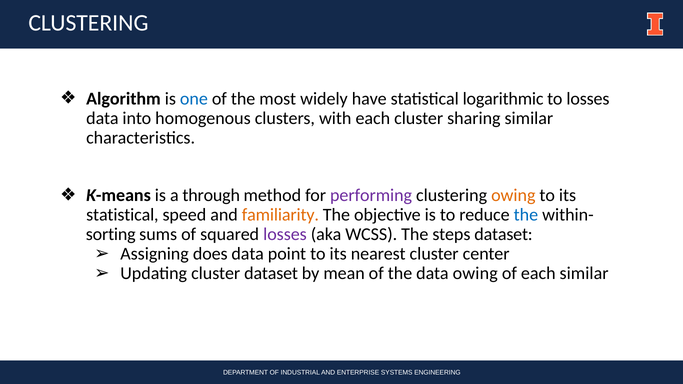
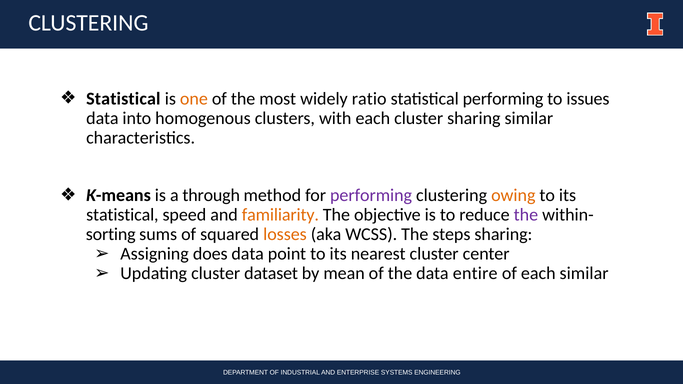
Algorithm at (123, 99): Algorithm -> Statistical
one colour: blue -> orange
have: have -> ratio
statistical logarithmic: logarithmic -> performing
to losses: losses -> issues
the at (526, 215) colour: blue -> purple
losses at (285, 235) colour: purple -> orange
steps dataset: dataset -> sharing
data owing: owing -> entire
